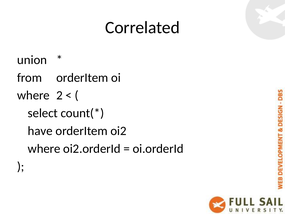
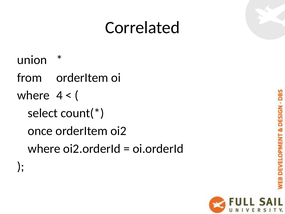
2: 2 -> 4
have: have -> once
